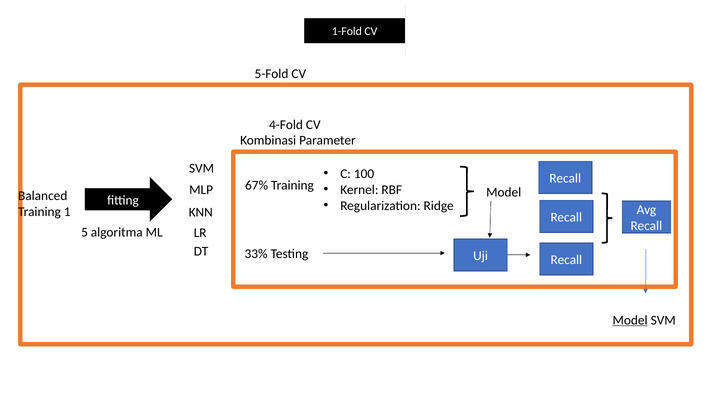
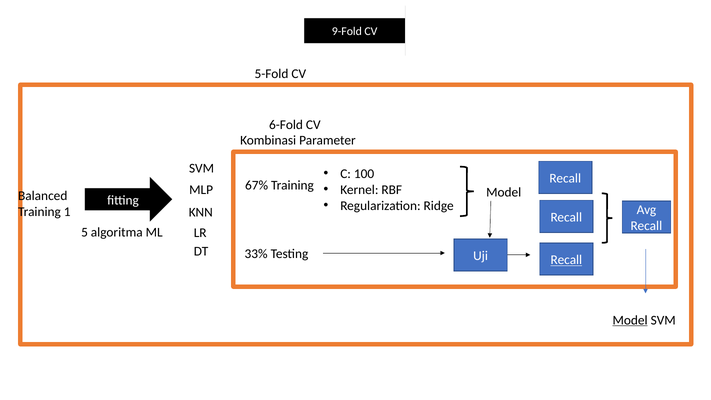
1-Fold: 1-Fold -> 9-Fold
4-Fold: 4-Fold -> 6-Fold
Recall at (566, 260) underline: none -> present
